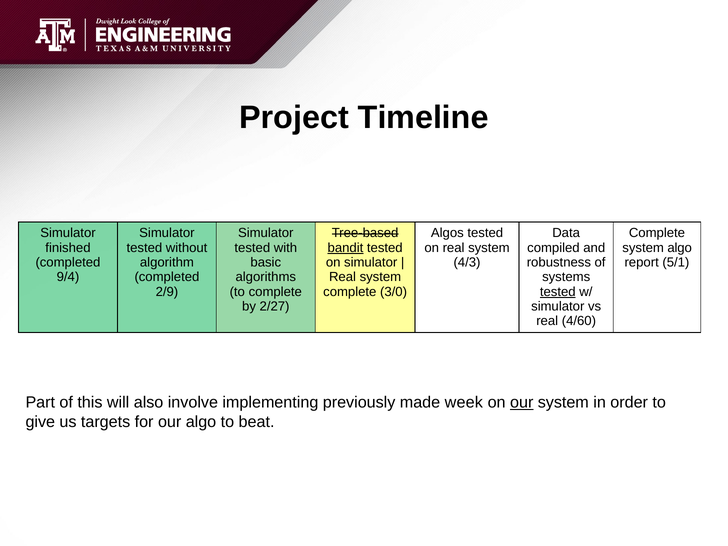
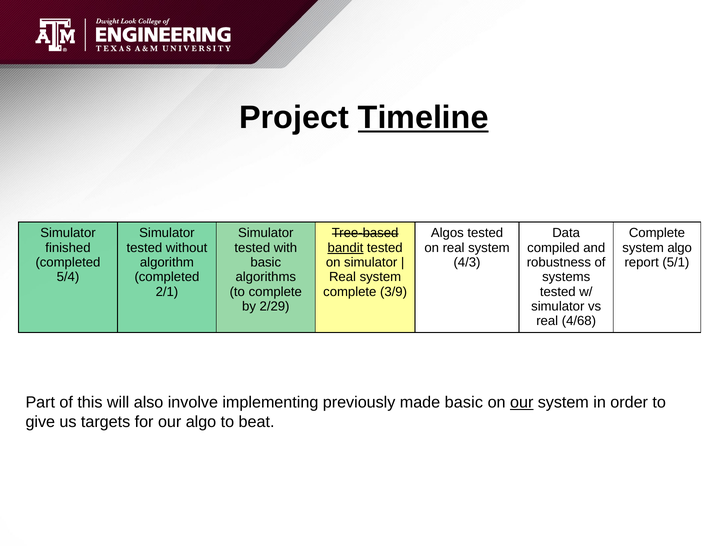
Timeline underline: none -> present
9/4: 9/4 -> 5/4
2/9: 2/9 -> 2/1
3/0: 3/0 -> 3/9
tested at (558, 292) underline: present -> none
2/27: 2/27 -> 2/29
4/60: 4/60 -> 4/68
made week: week -> basic
